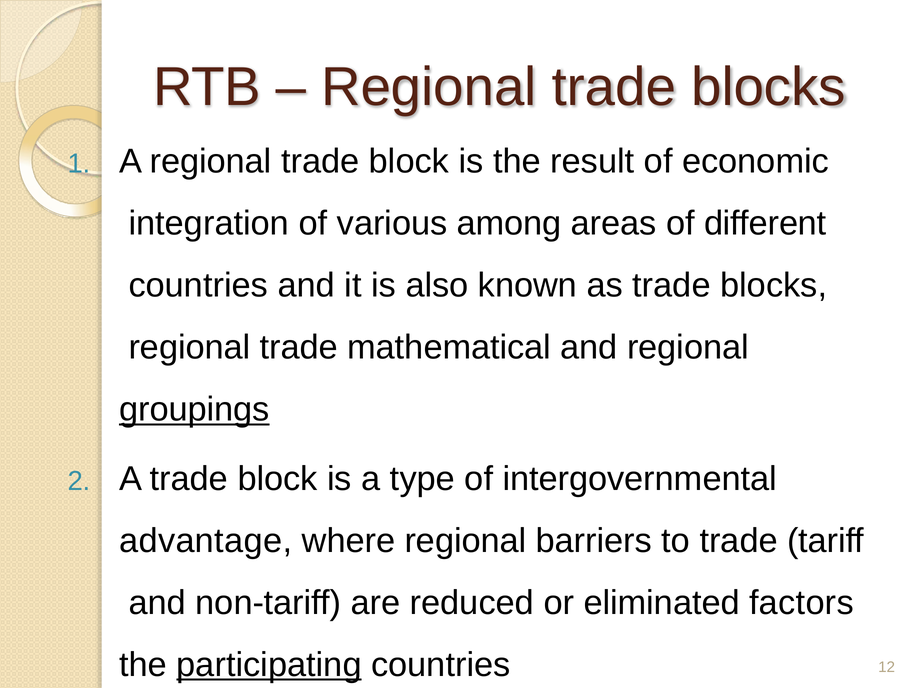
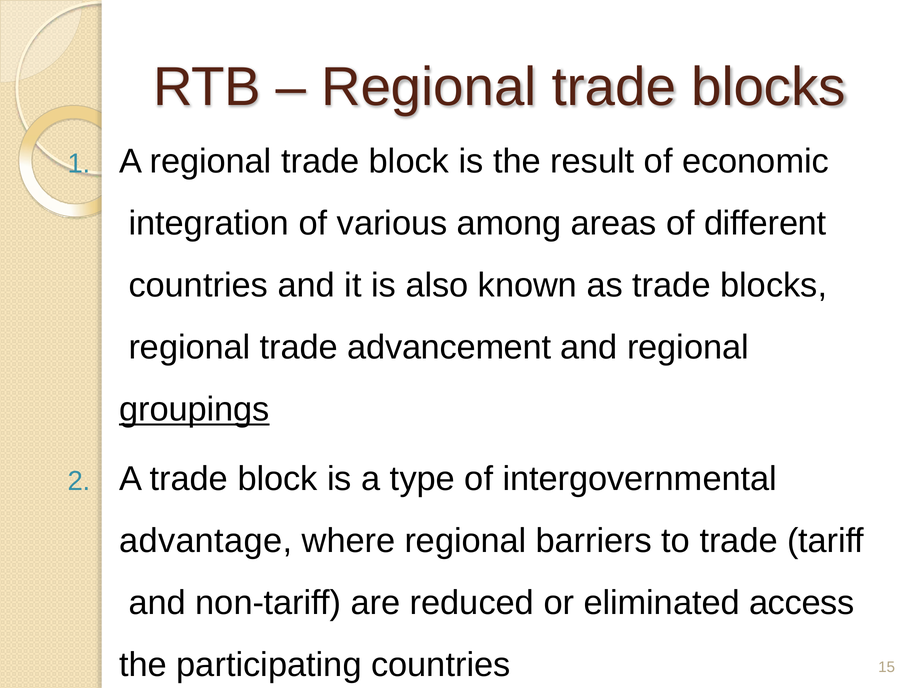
mathematical: mathematical -> advancement
factors: factors -> access
participating underline: present -> none
12: 12 -> 15
